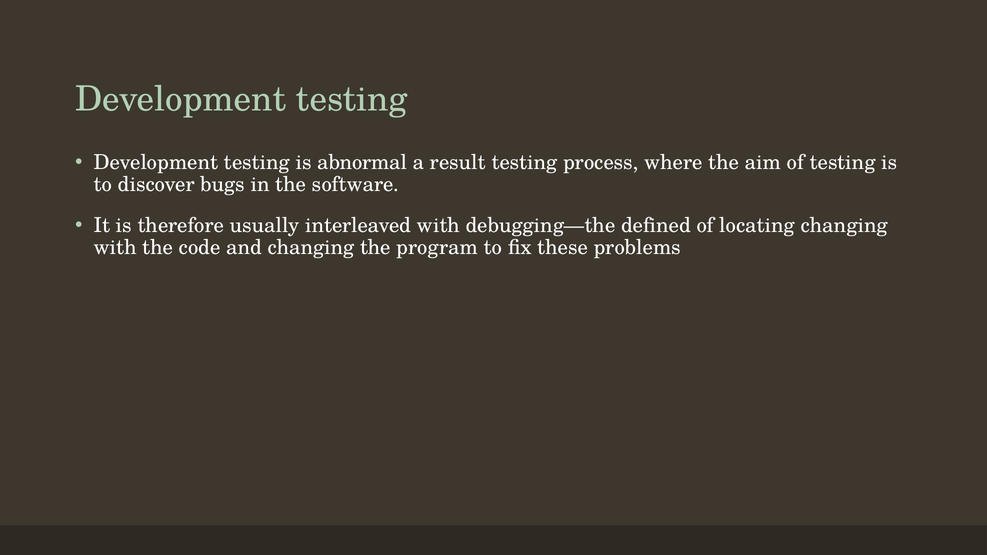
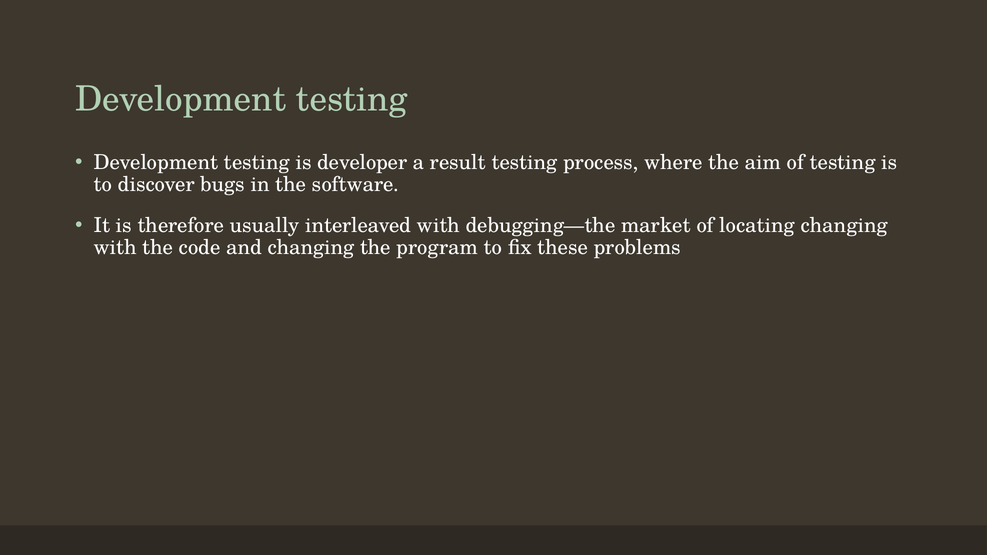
abnormal: abnormal -> developer
defined: defined -> market
